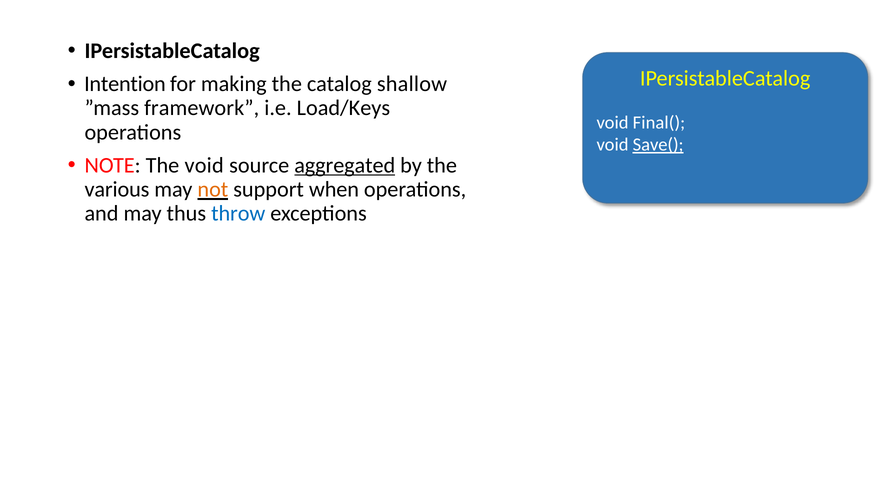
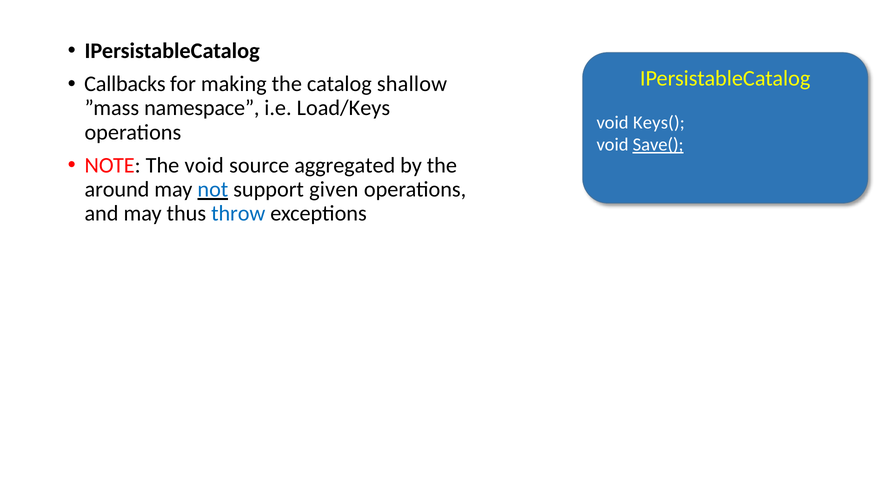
Intention: Intention -> Callbacks
framework: framework -> namespace
Final(: Final( -> Keys(
aggregated underline: present -> none
various: various -> around
not colour: orange -> blue
when: when -> given
